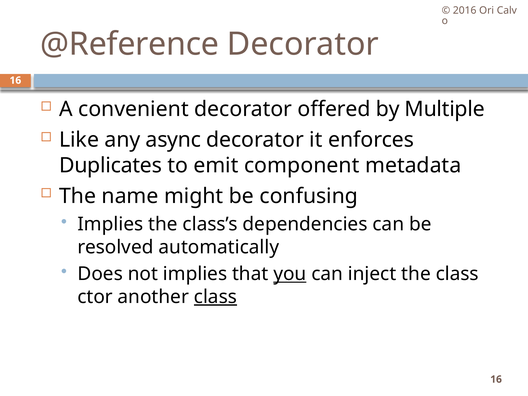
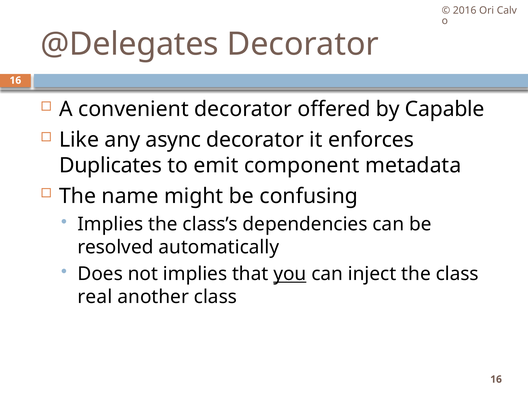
@Reference: @Reference -> @Delegates
Multiple: Multiple -> Capable
ctor: ctor -> real
class at (215, 297) underline: present -> none
